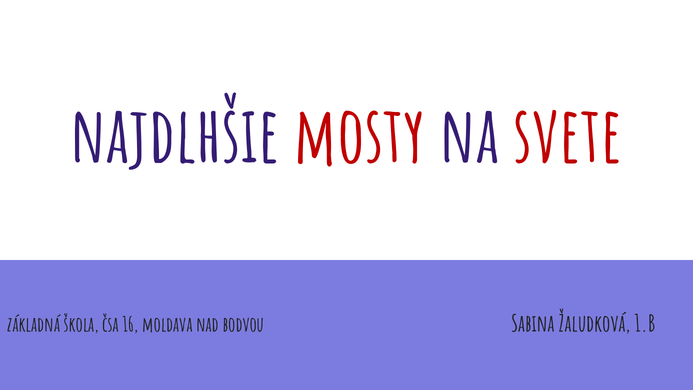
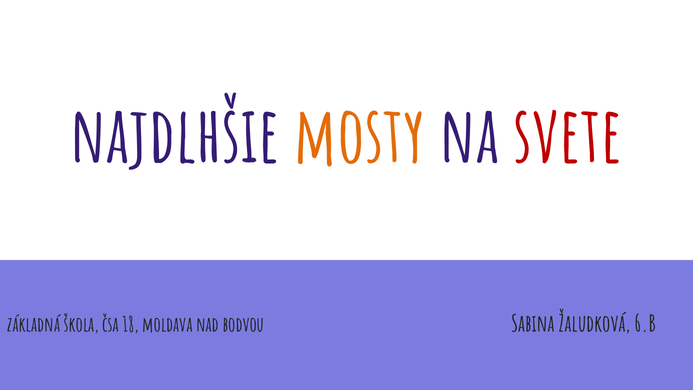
mosty colour: red -> orange
16: 16 -> 18
1.B: 1.B -> 6.B
